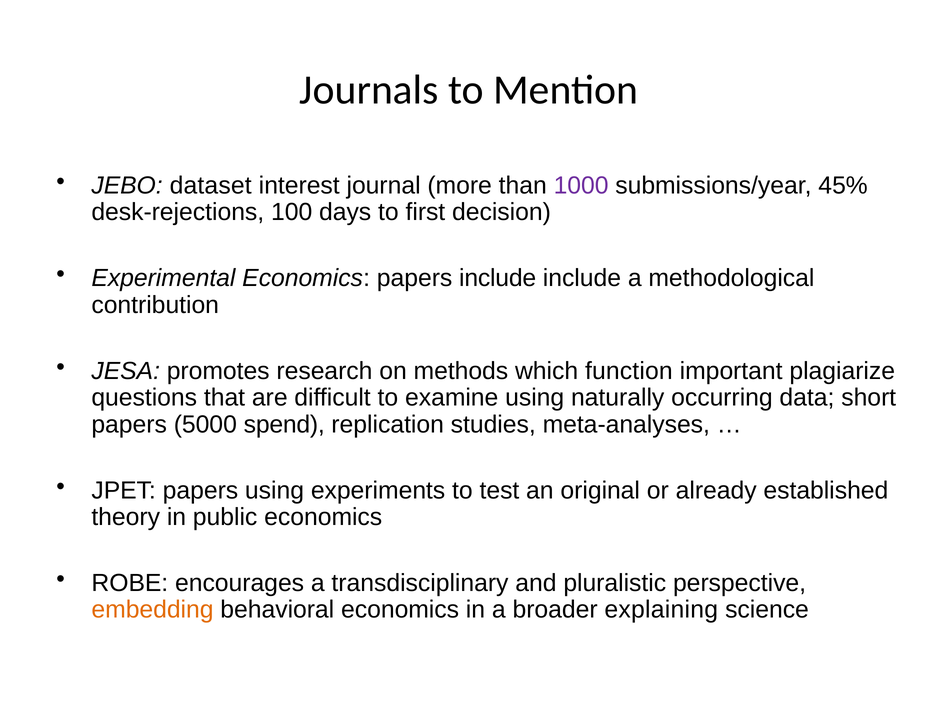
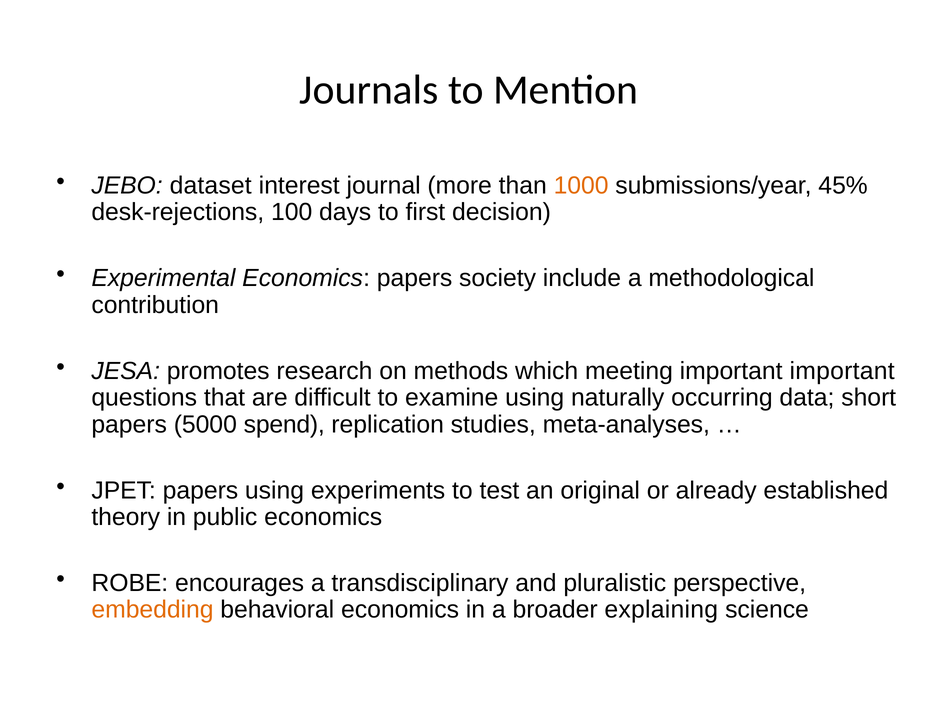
1000 colour: purple -> orange
papers include: include -> society
function: function -> meeting
important plagiarize: plagiarize -> important
